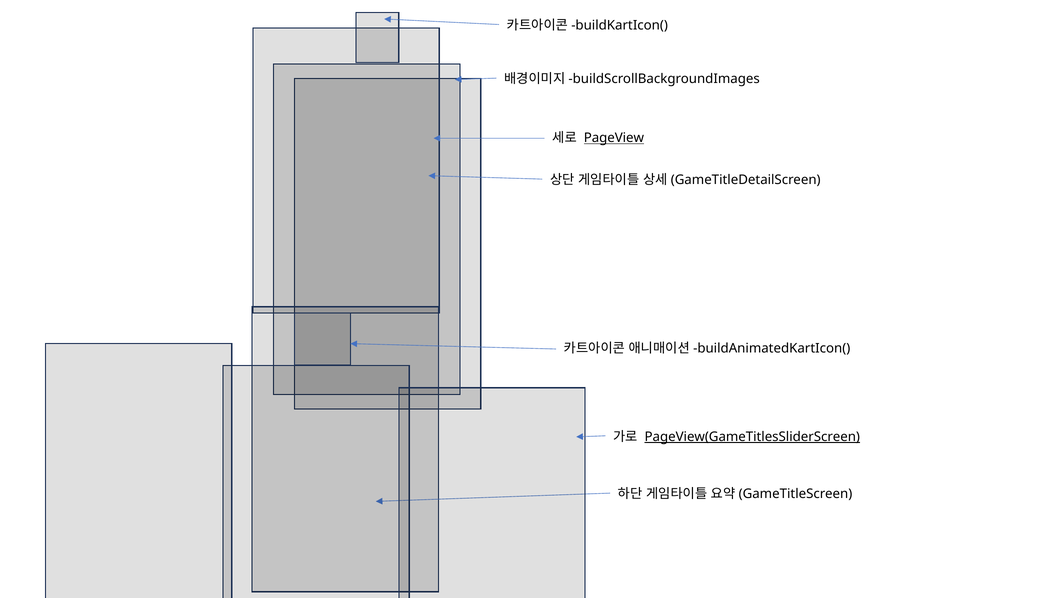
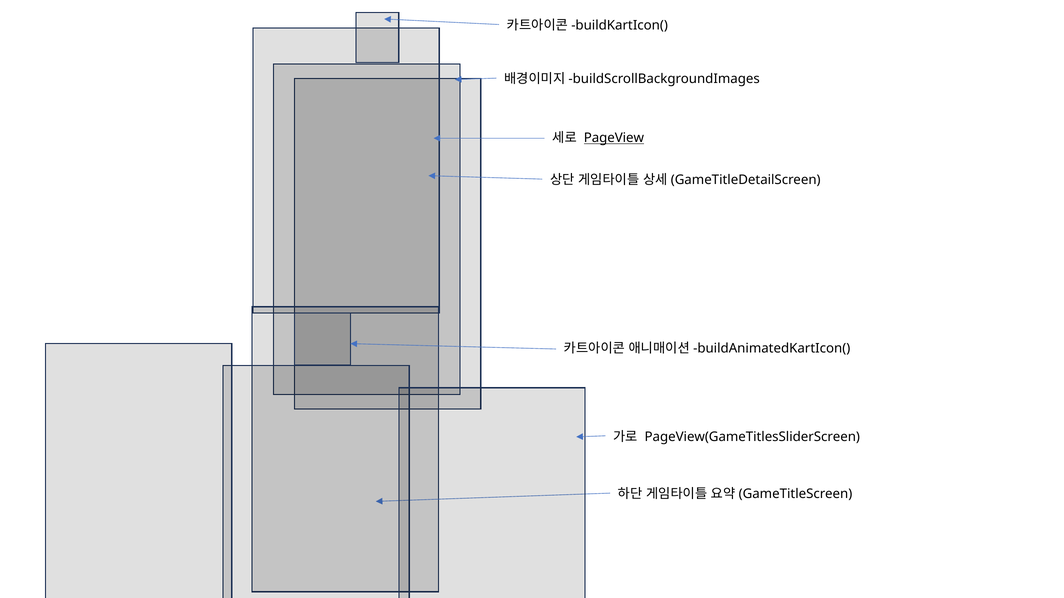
PageView(GameTitlesSliderScreen underline: present -> none
